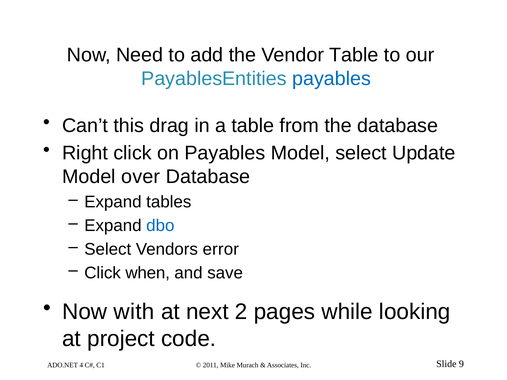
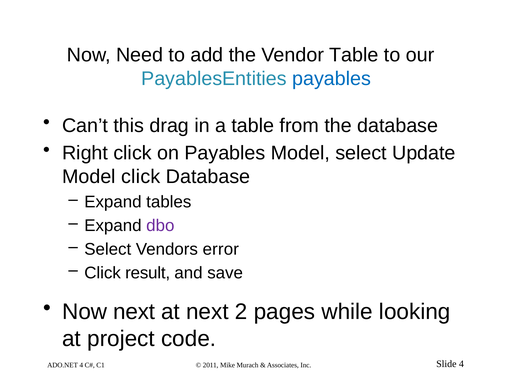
Model over: over -> click
dbo colour: blue -> purple
when: when -> result
Now with: with -> next
Slide 9: 9 -> 4
